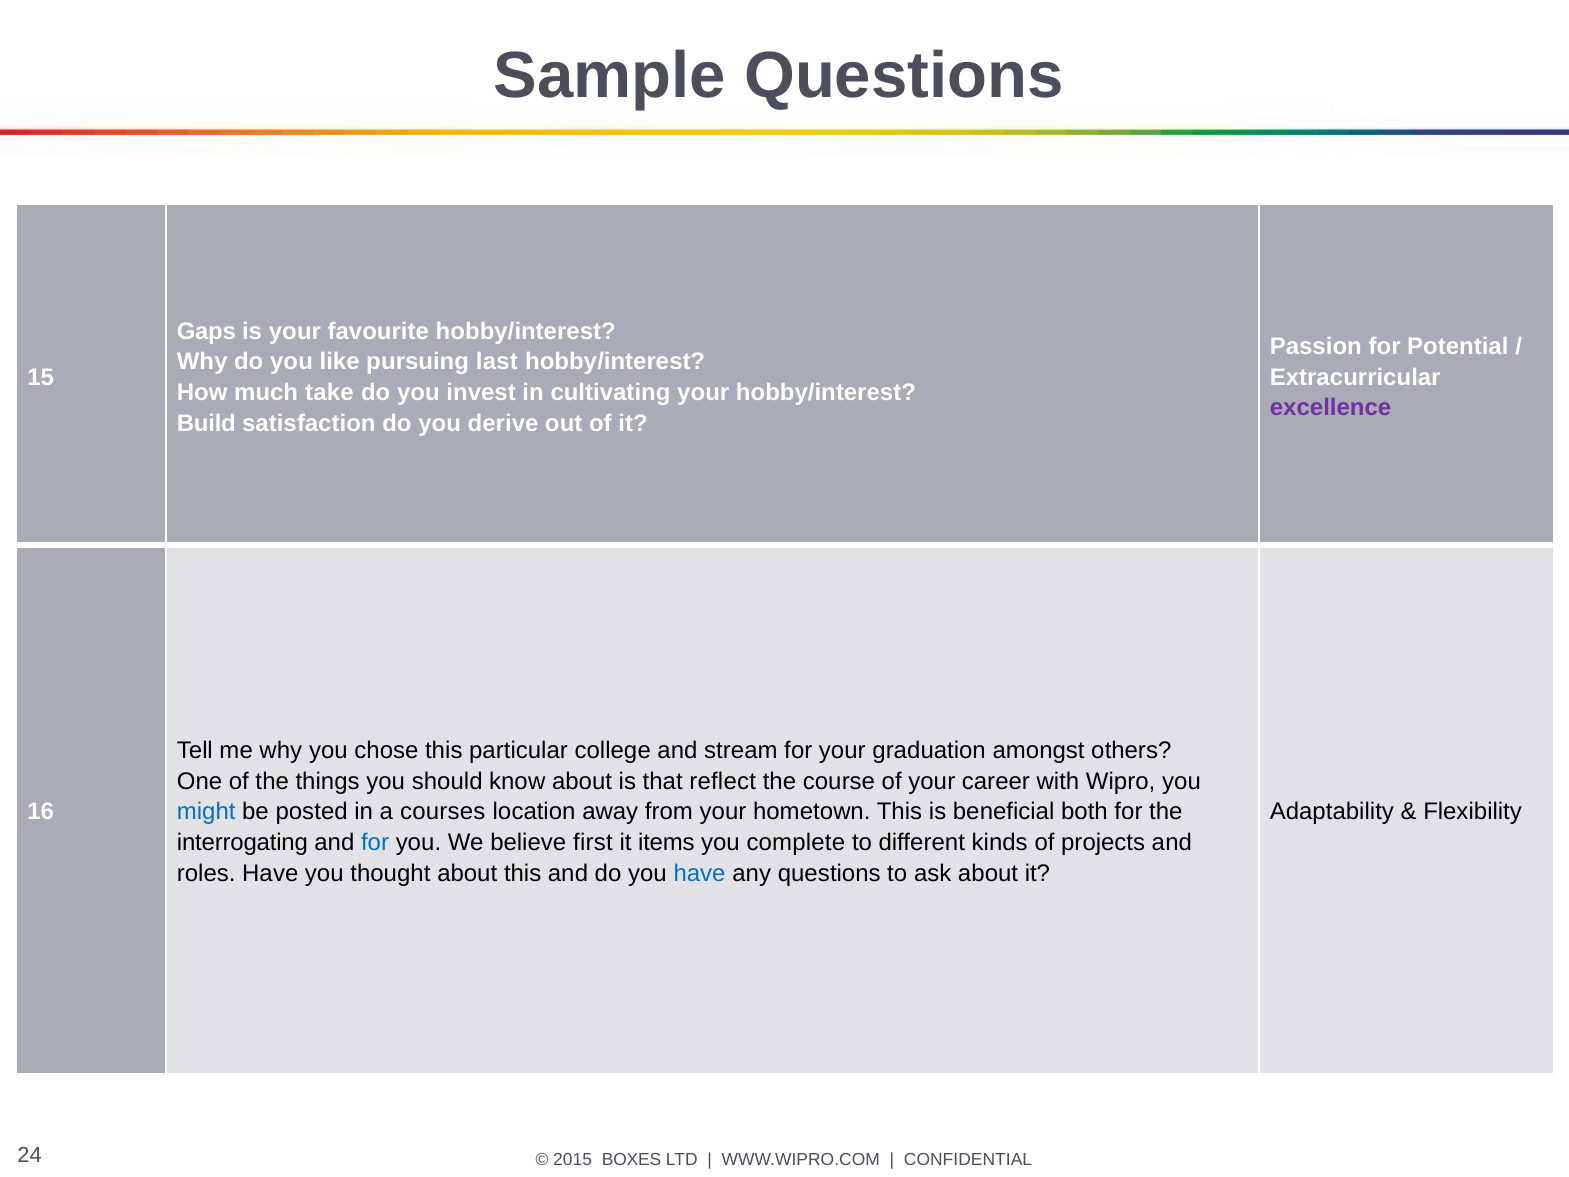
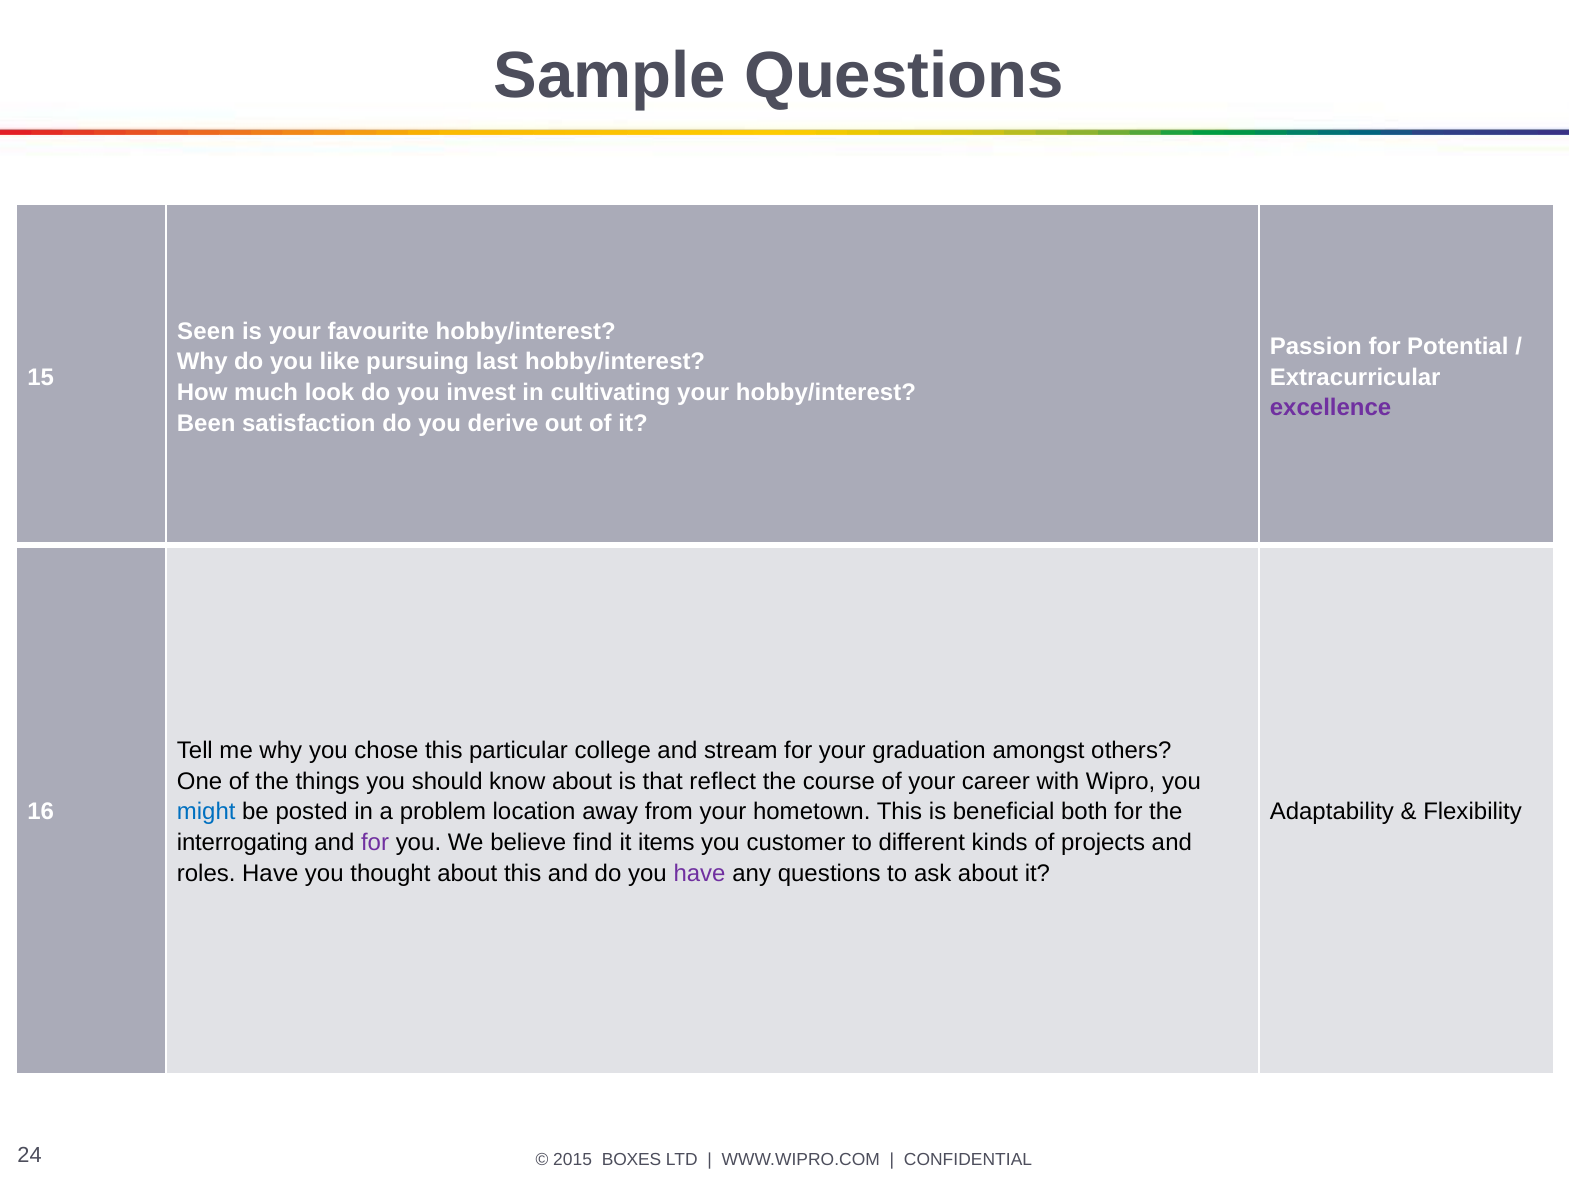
Gaps: Gaps -> Seen
take: take -> look
Build: Build -> Been
courses: courses -> problem
for at (375, 842) colour: blue -> purple
first: first -> find
complete: complete -> customer
have at (700, 873) colour: blue -> purple
